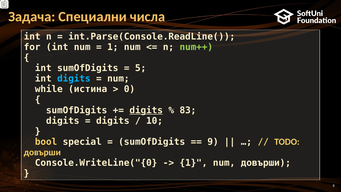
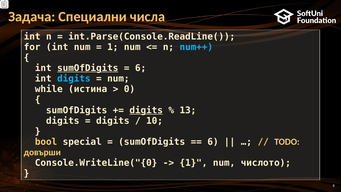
num++ colour: light green -> light blue
sumOfDigits at (88, 68) underline: none -> present
5 at (141, 68): 5 -> 6
83: 83 -> 13
9 at (213, 142): 9 -> 6
num довърши: довърши -> числото
